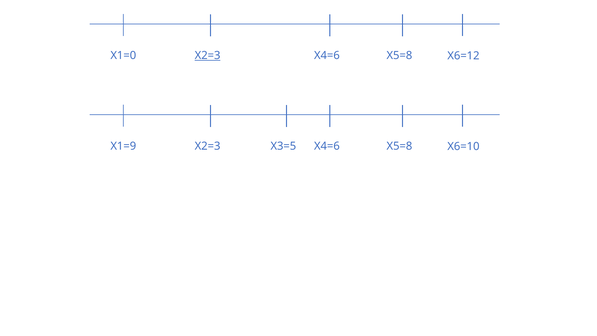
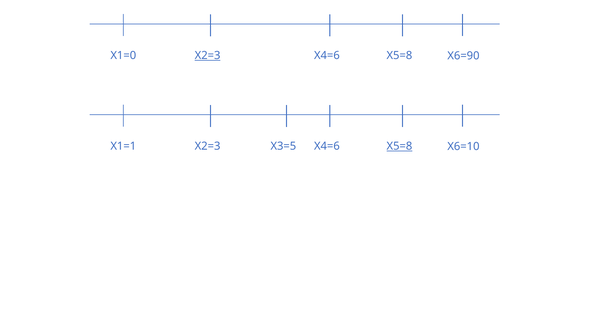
X6=12: X6=12 -> X6=90
X1=9: X1=9 -> X1=1
X5=8 at (399, 146) underline: none -> present
